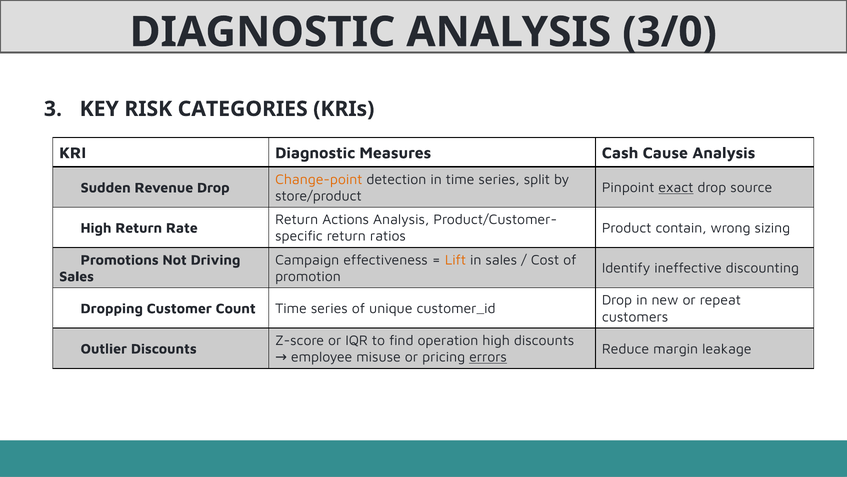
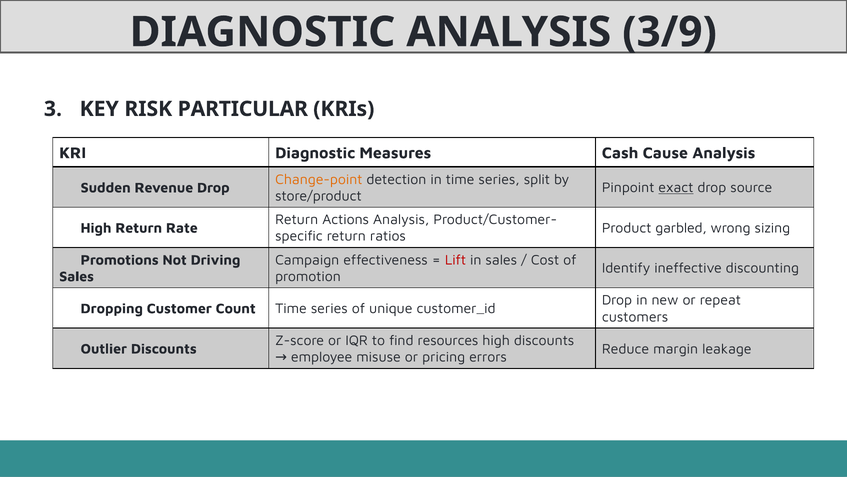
3/0: 3/0 -> 3/9
CATEGORIES: CATEGORIES -> PARTICULAR
contain: contain -> garbled
Lift colour: orange -> red
operation: operation -> resources
errors underline: present -> none
